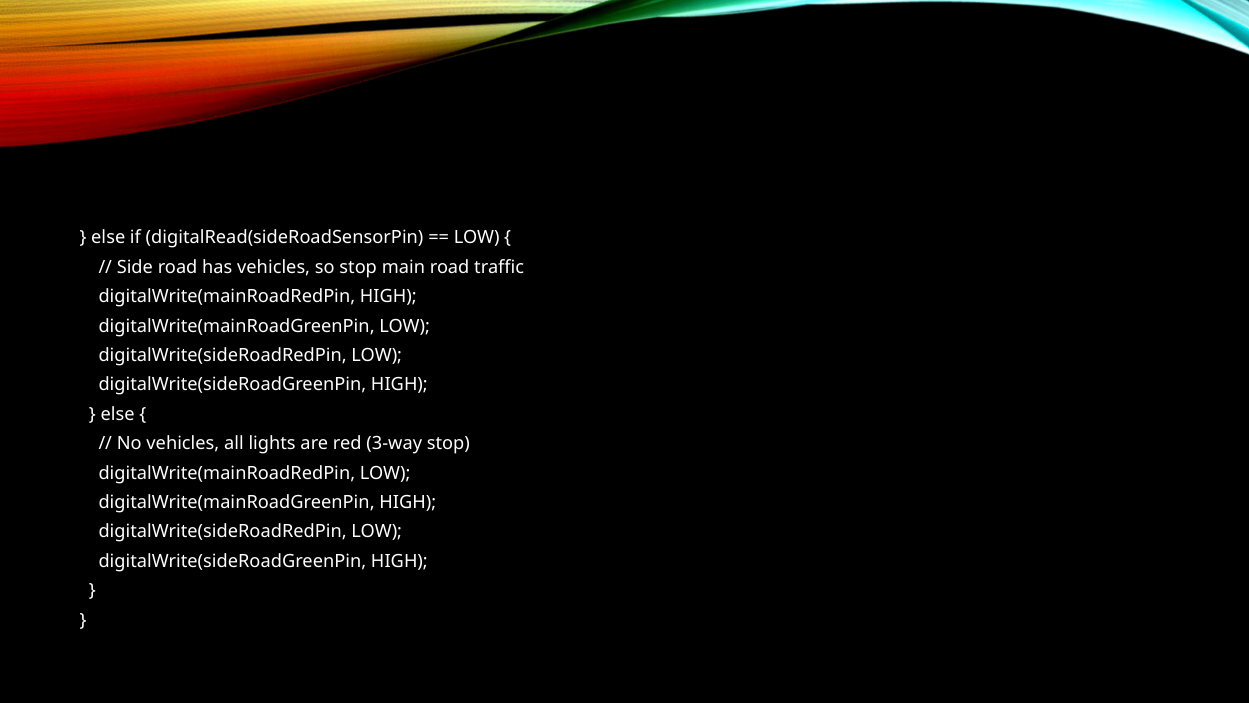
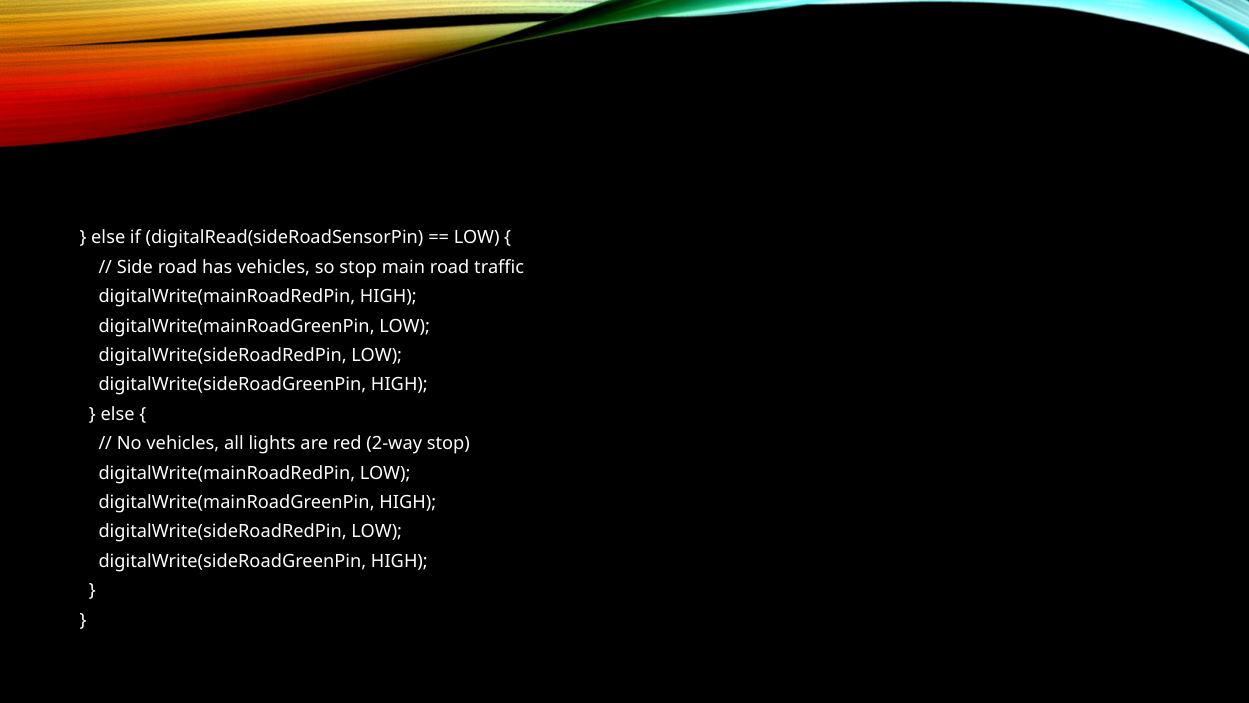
3-way: 3-way -> 2-way
